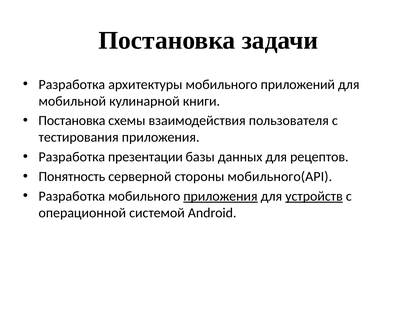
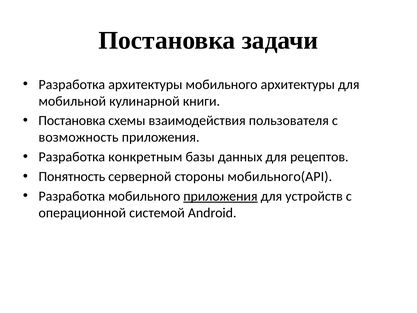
мобильного приложений: приложений -> архитектуры
тестирования: тестирования -> возможность
презентации: презентации -> конкретным
устройств underline: present -> none
